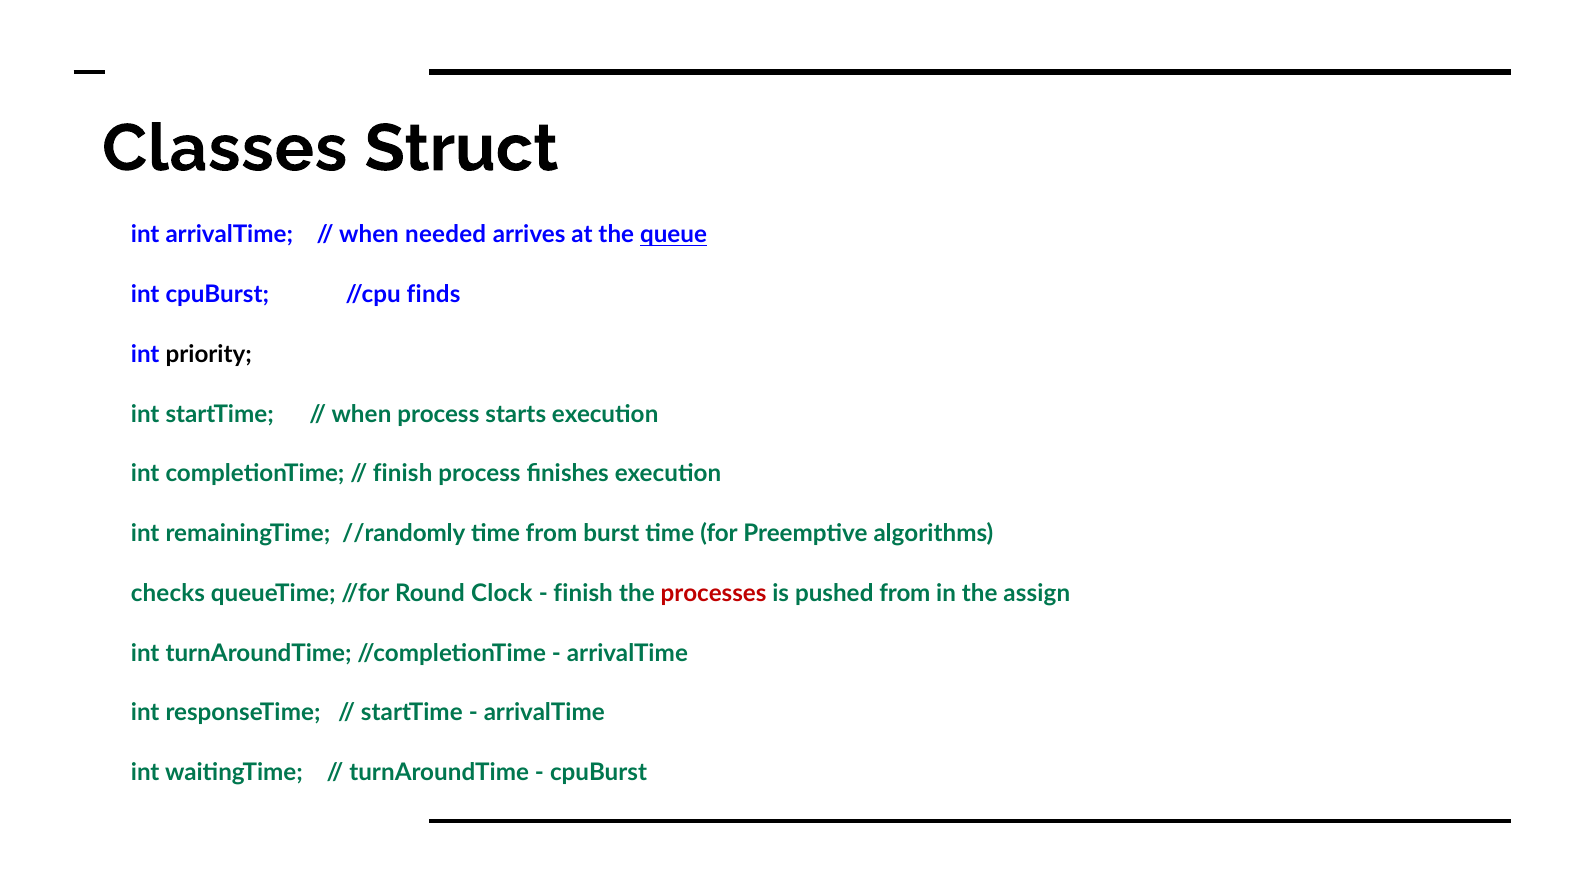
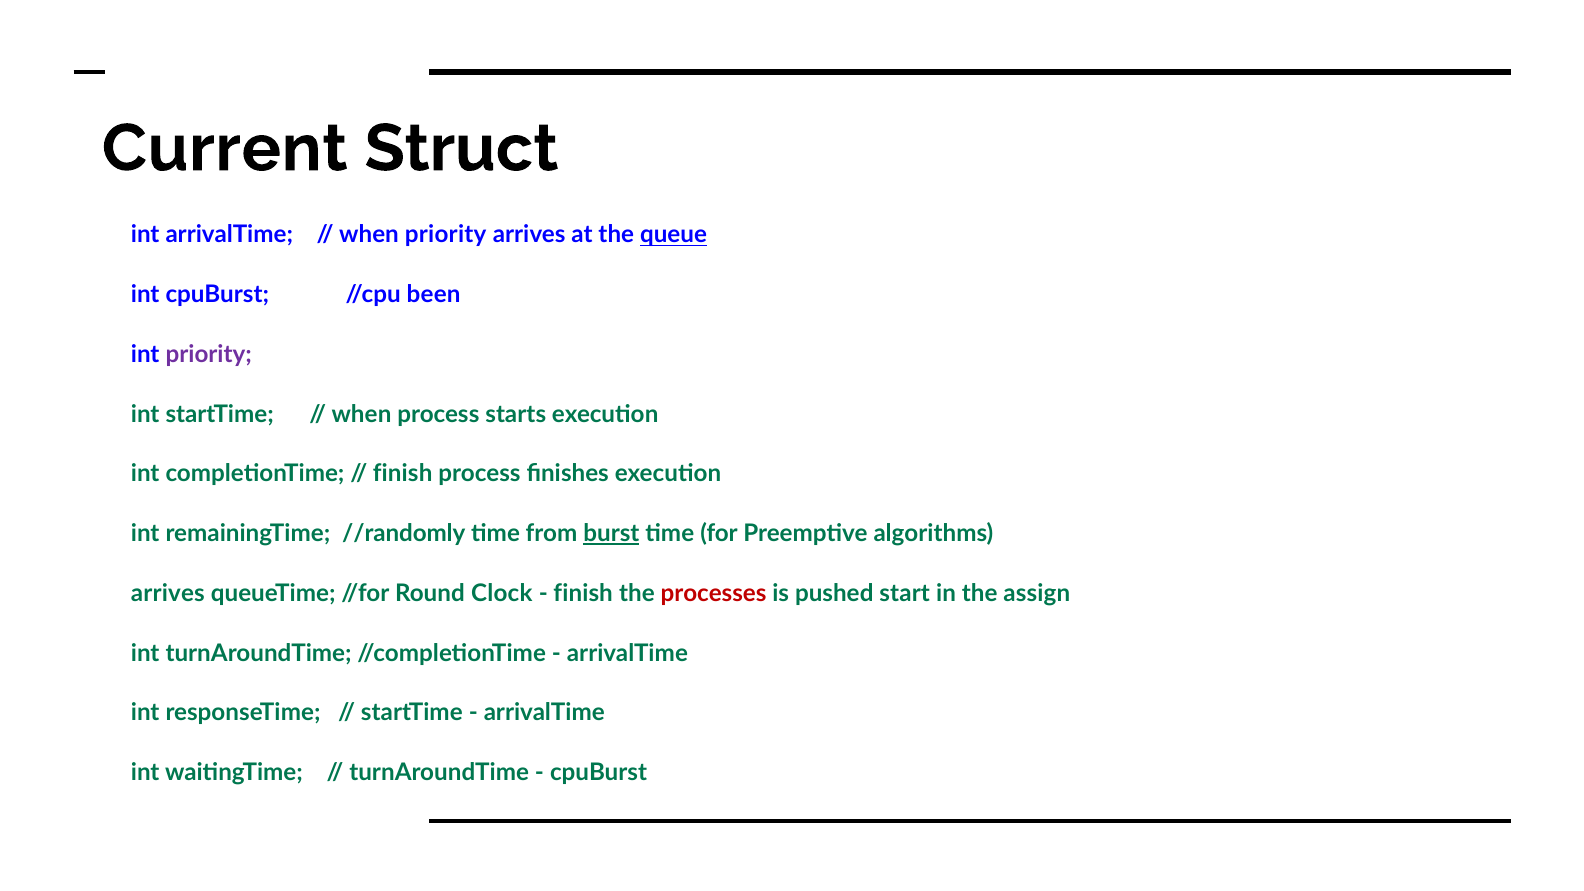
Classes: Classes -> Current
when needed: needed -> priority
finds: finds -> been
priority at (209, 354) colour: black -> purple
burst underline: none -> present
checks at (168, 593): checks -> arrives
pushed from: from -> start
